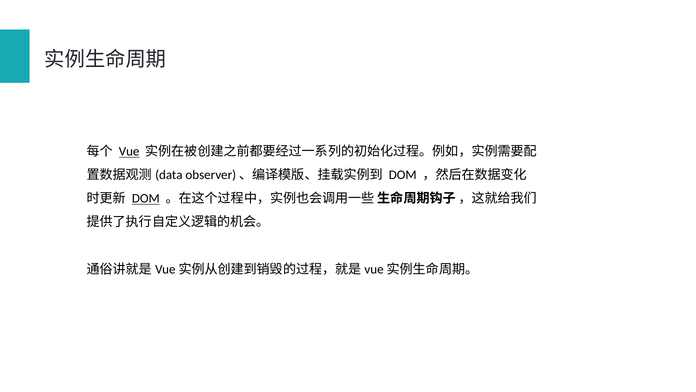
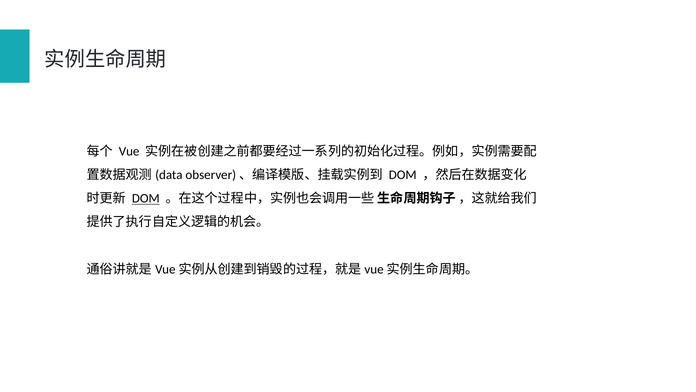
Vue underline: present -> none
